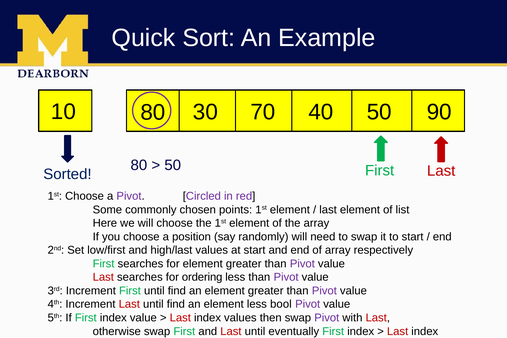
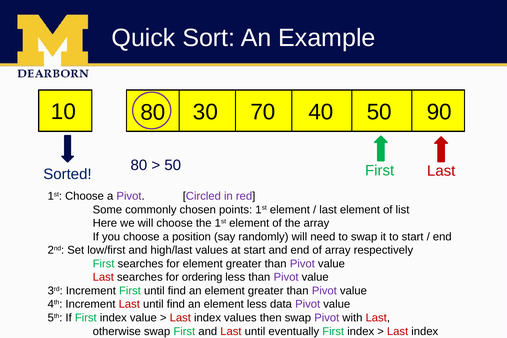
bool: bool -> data
